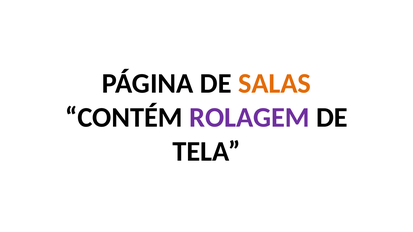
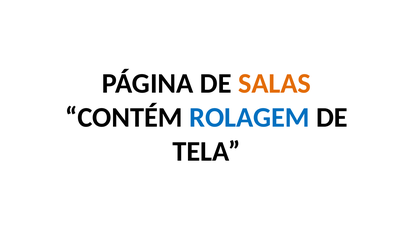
ROLAGEM colour: purple -> blue
